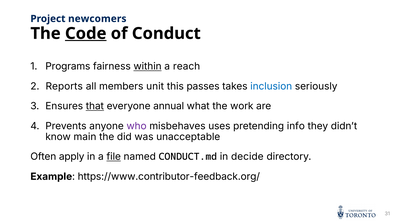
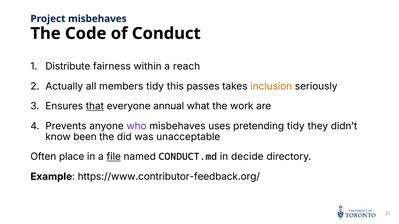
Project newcomers: newcomers -> misbehaves
Code underline: present -> none
Programs: Programs -> Distribute
within underline: present -> none
Reports: Reports -> Actually
members unit: unit -> tidy
inclusion colour: blue -> orange
pretending info: info -> tidy
main: main -> been
apply: apply -> place
